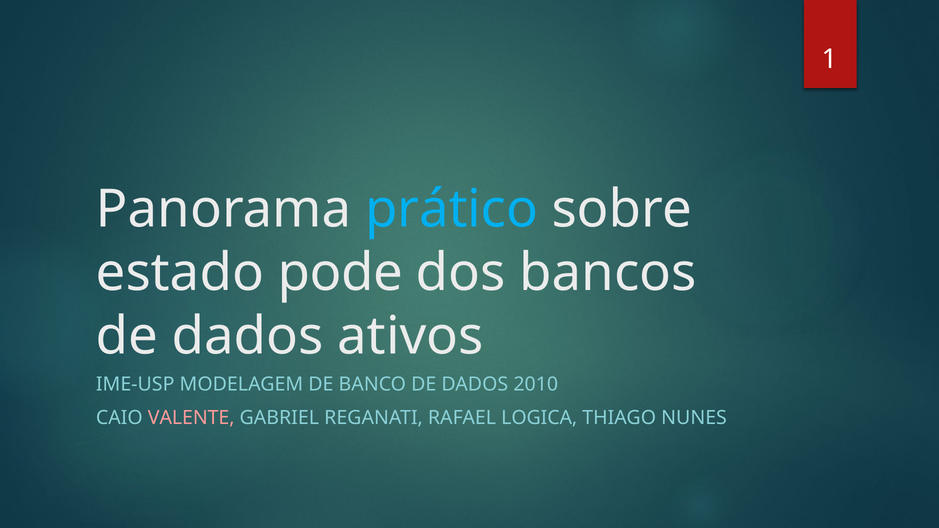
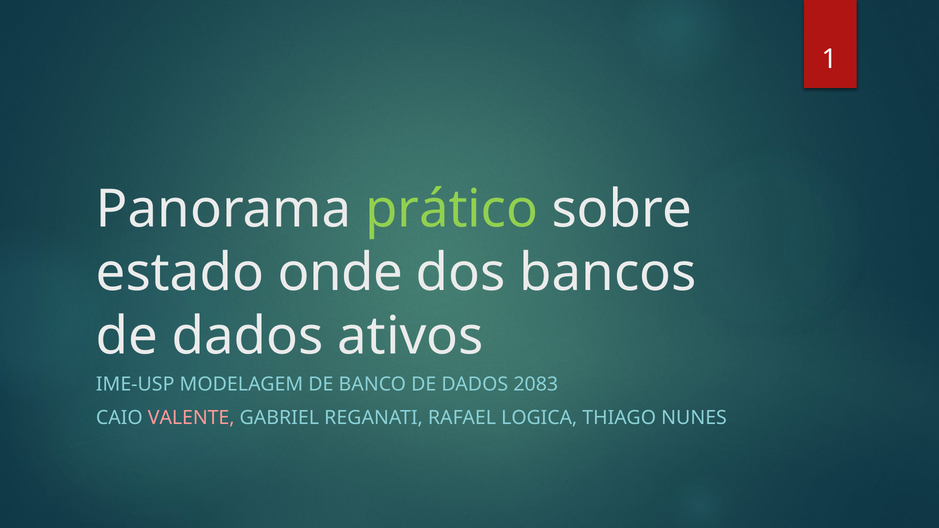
prático colour: light blue -> light green
pode: pode -> onde
2010: 2010 -> 2083
